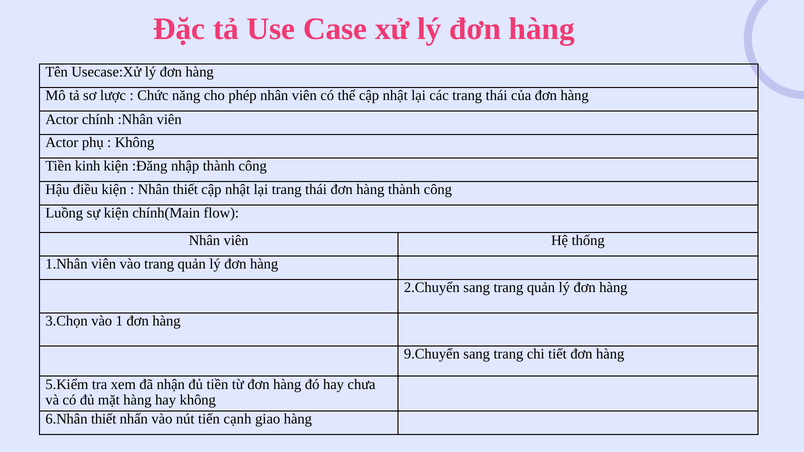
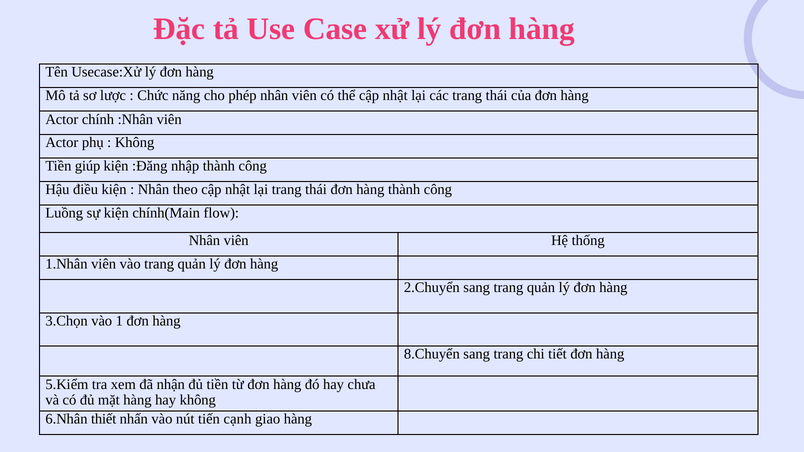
kinh: kinh -> giúp
Nhân thiết: thiết -> theo
9.Chuyển: 9.Chuyển -> 8.Chuyển
